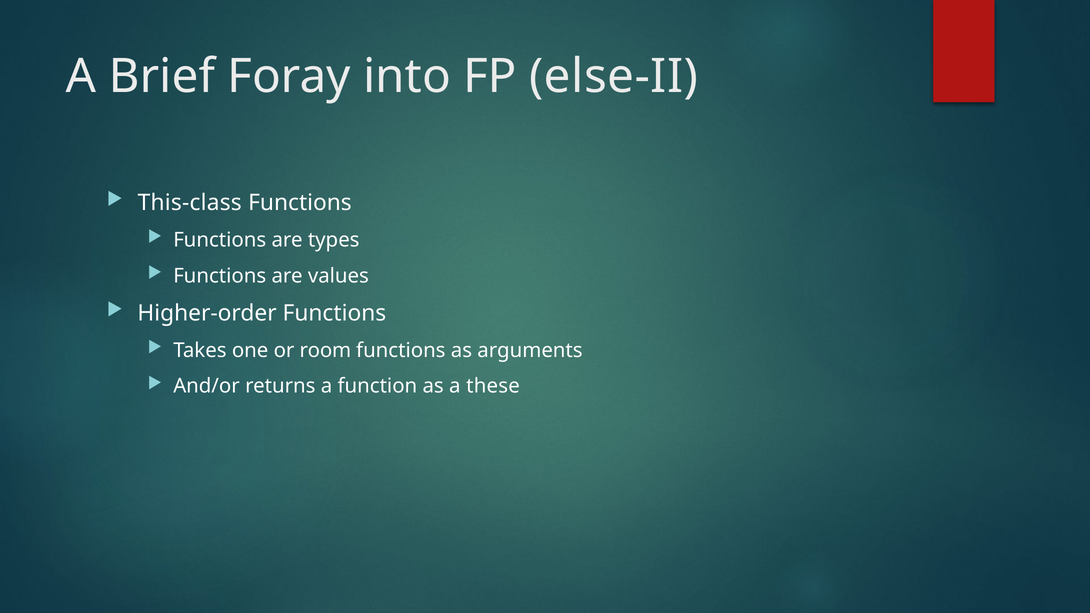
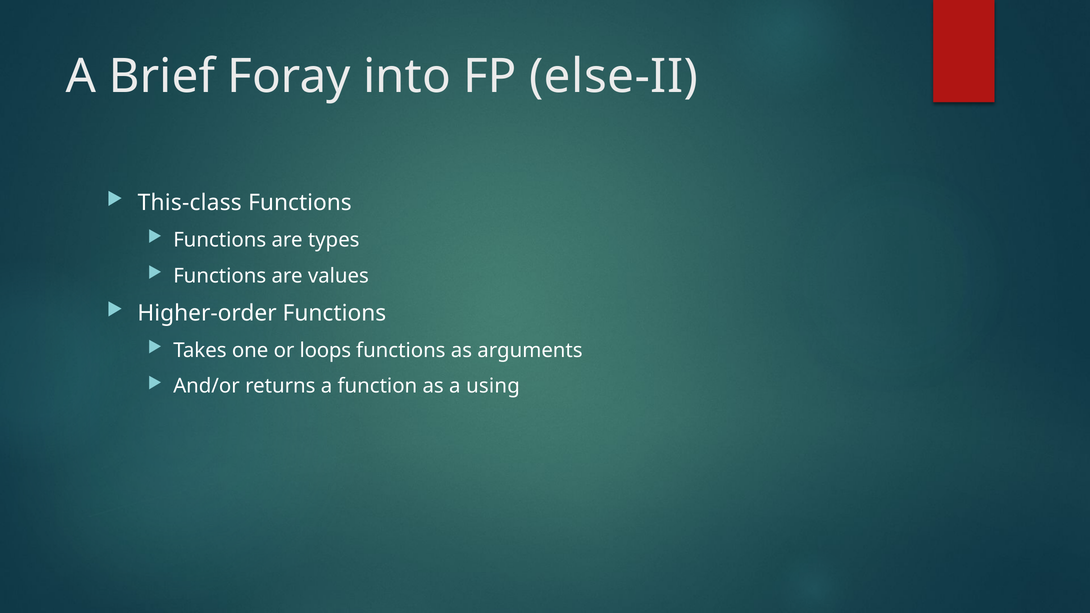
room: room -> loops
these: these -> using
